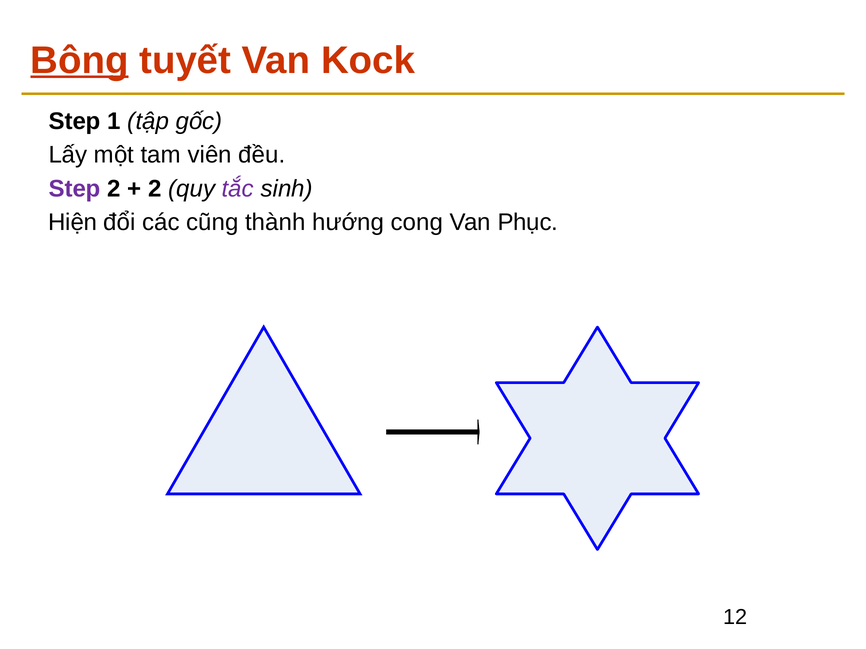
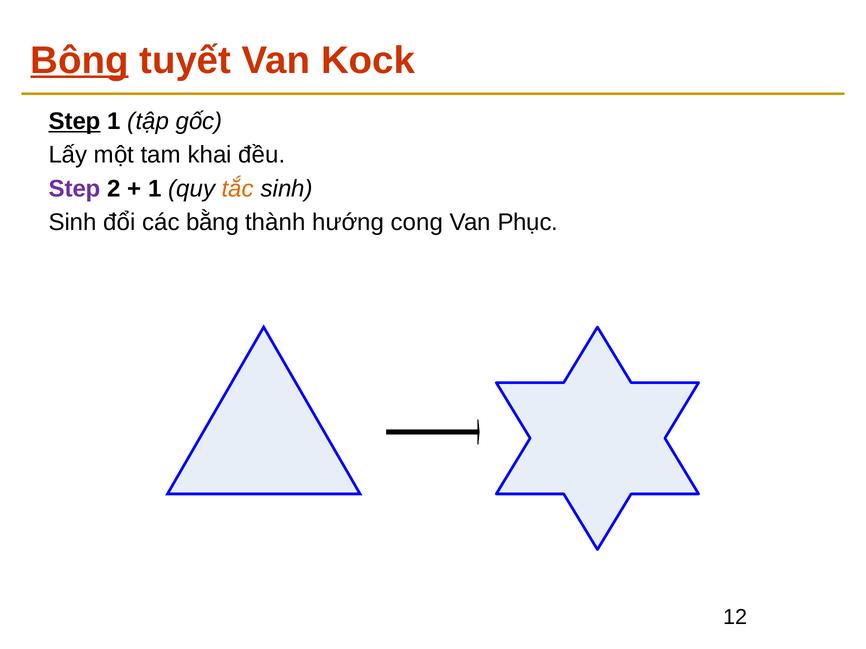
Step at (75, 121) underline: none -> present
viên: viên -> khai
2 at (155, 189): 2 -> 1
tắc colour: purple -> orange
Hiện at (73, 223): Hiện -> Sinh
cũng: cũng -> bằng
